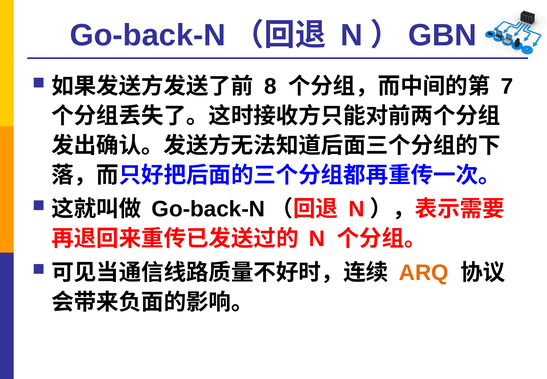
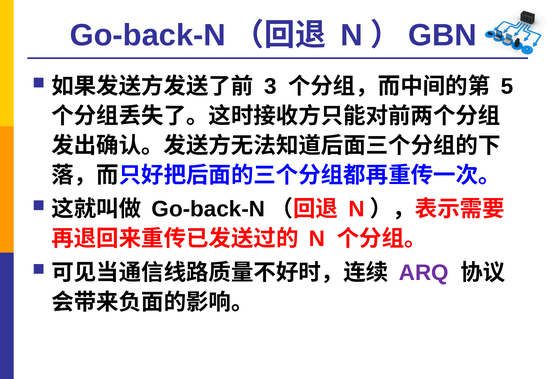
8: 8 -> 3
7: 7 -> 5
ARQ colour: orange -> purple
